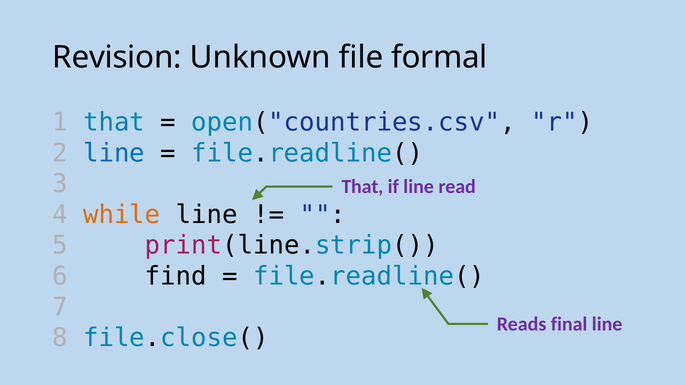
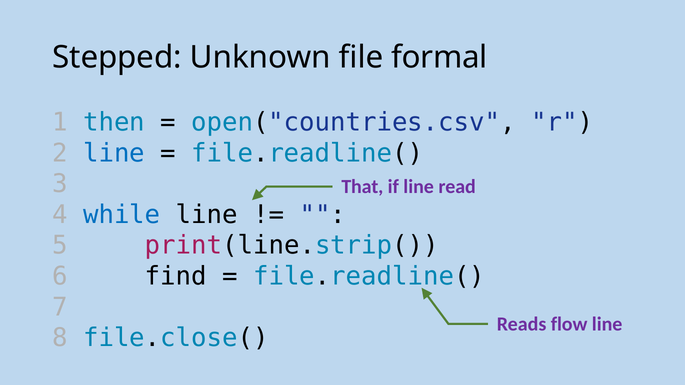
Revision: Revision -> Stepped
1 that: that -> then
while colour: orange -> blue
final: final -> flow
